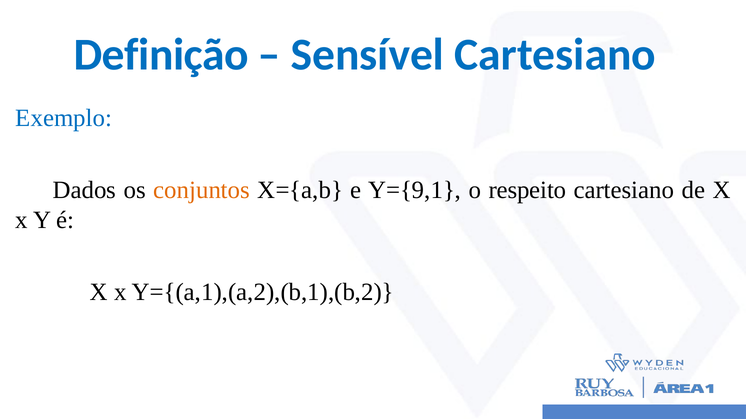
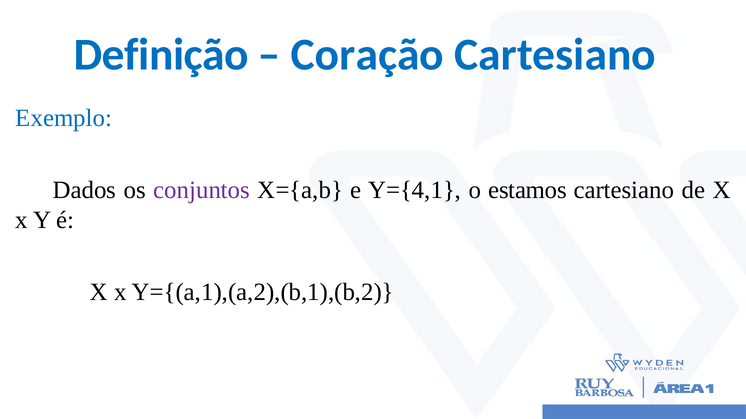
Sensível: Sensível -> Coração
conjuntos colour: orange -> purple
Y={9,1: Y={9,1 -> Y={4,1
respeito: respeito -> estamos
